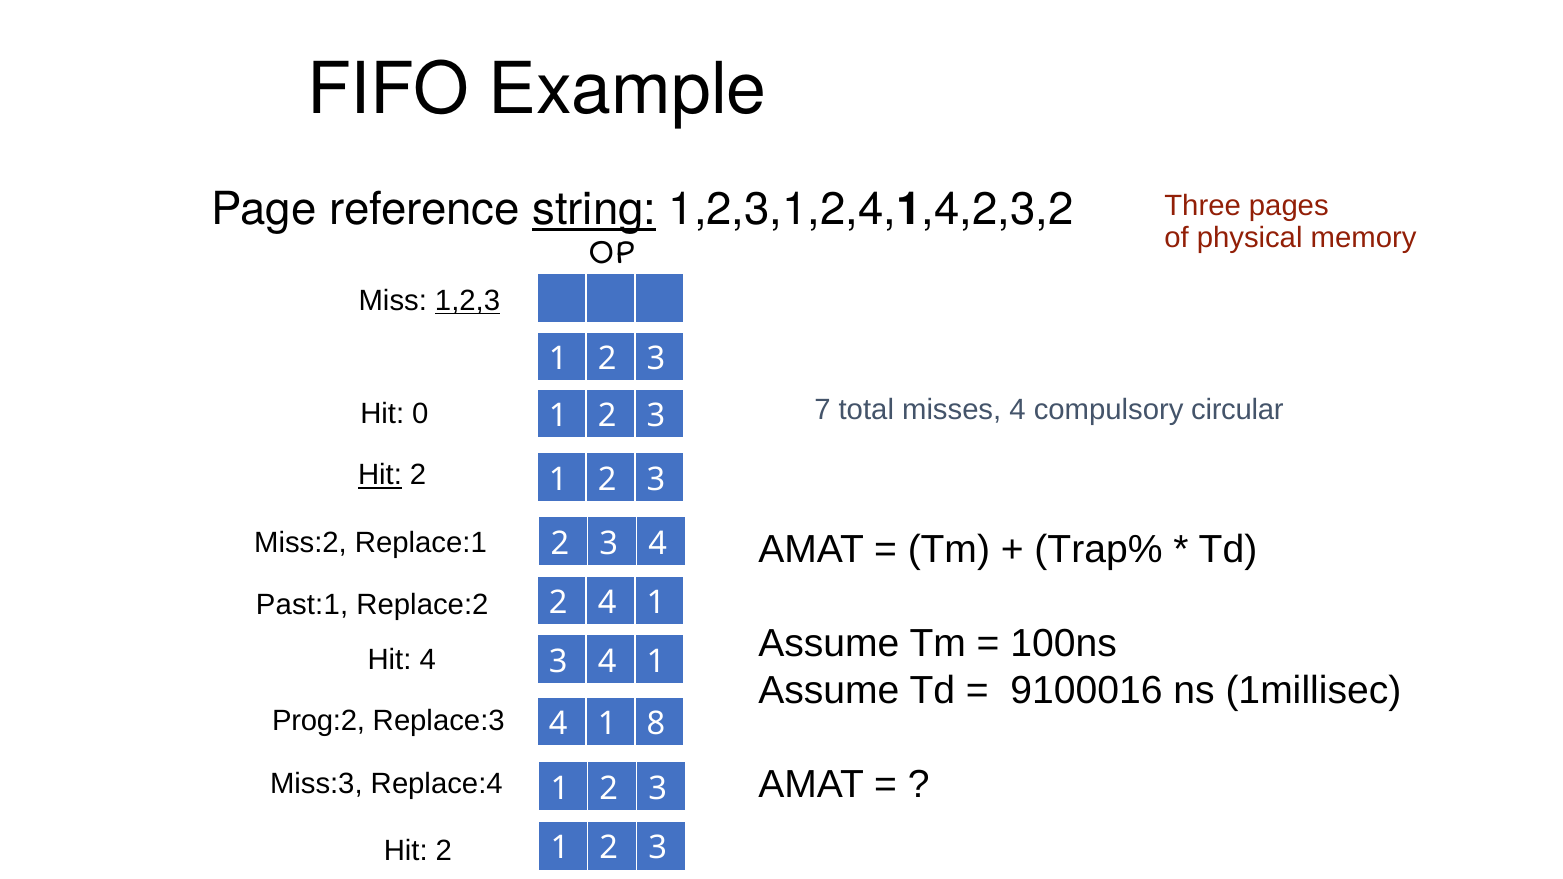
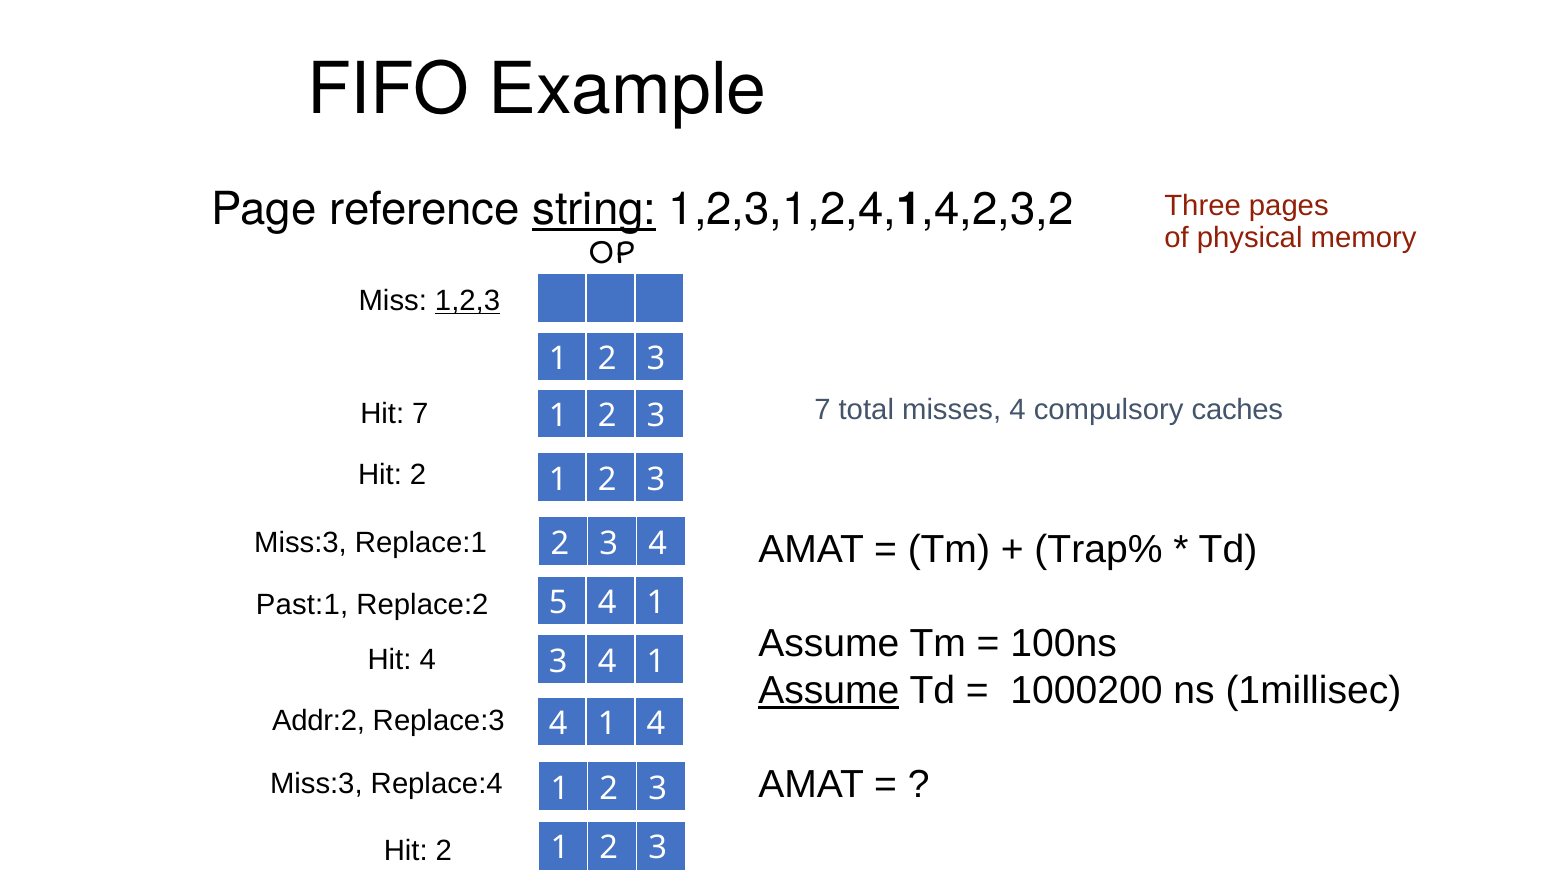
circular: circular -> caches
Hit 0: 0 -> 7
Hit at (380, 475) underline: present -> none
Miss:2 at (301, 543): Miss:2 -> Miss:3
Replace:2 2: 2 -> 5
Assume at (829, 691) underline: none -> present
9100016: 9100016 -> 1000200
Prog:2: Prog:2 -> Addr:2
8 at (656, 724): 8 -> 4
